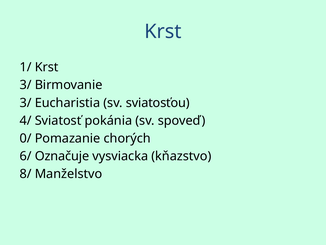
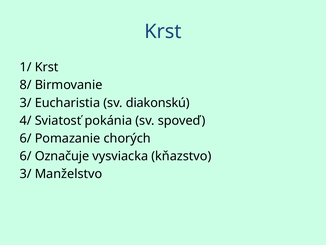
3/ at (26, 85): 3/ -> 8/
sviatosťou: sviatosťou -> diakonskú
0/ at (26, 138): 0/ -> 6/
8/ at (26, 173): 8/ -> 3/
